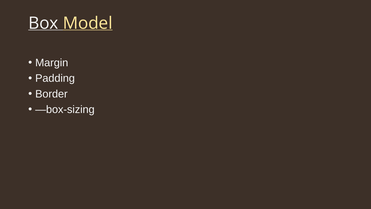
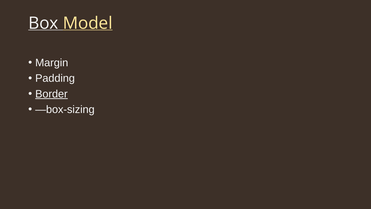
Border underline: none -> present
